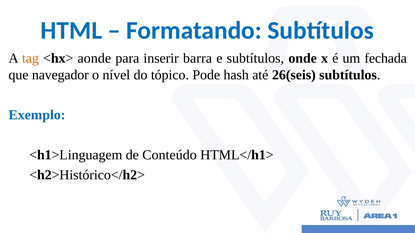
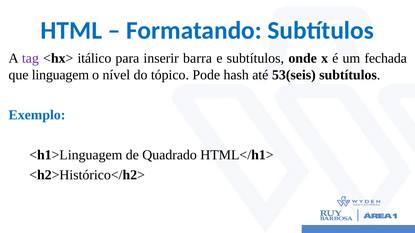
tag colour: orange -> purple
aonde: aonde -> itálico
navegador: navegador -> linguagem
26(seis: 26(seis -> 53(seis
Conteúdo: Conteúdo -> Quadrado
